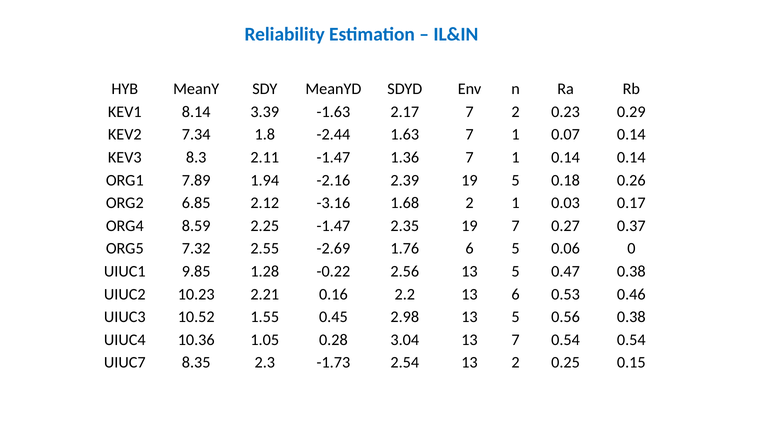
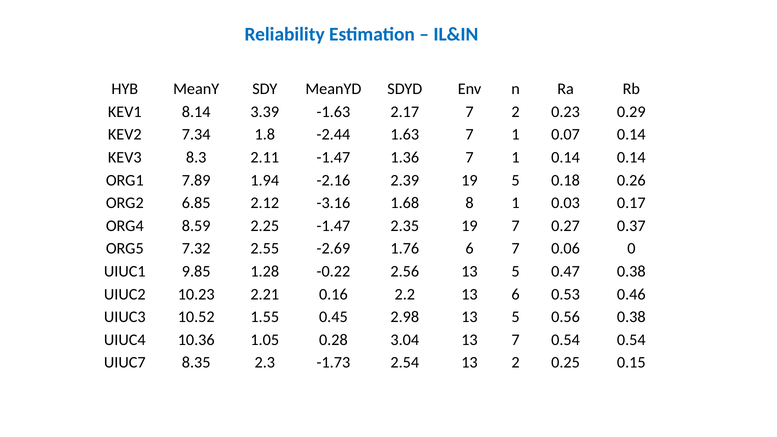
1.68 2: 2 -> 8
6 5: 5 -> 7
